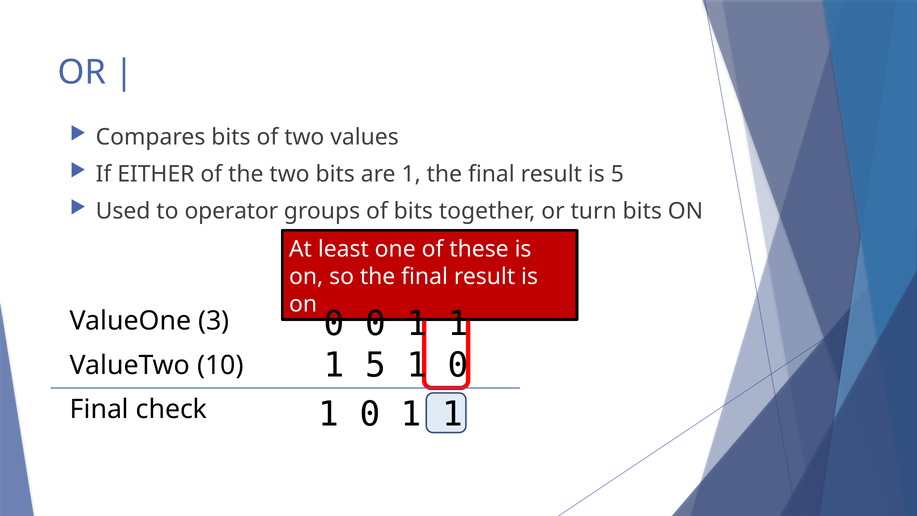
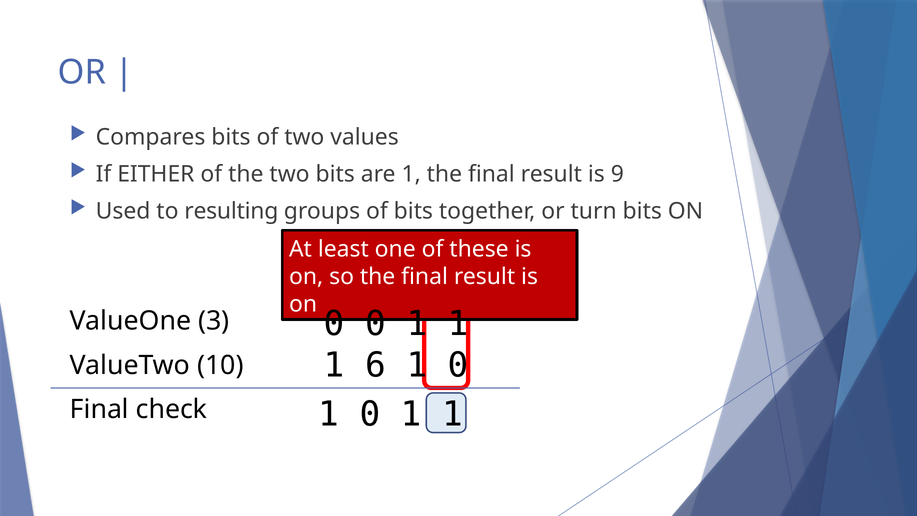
is 5: 5 -> 9
operator: operator -> resulting
1 5: 5 -> 6
